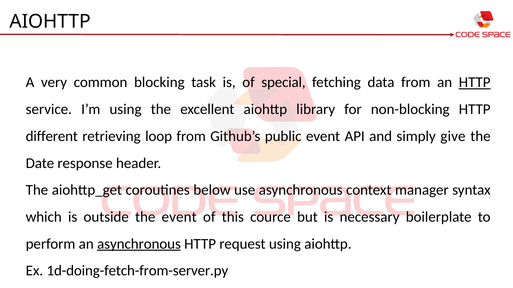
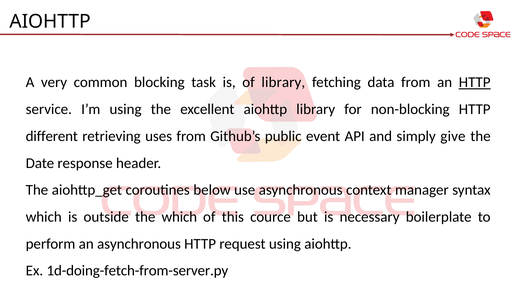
of special: special -> library
loop: loop -> uses
the event: event -> which
asynchronous at (139, 244) underline: present -> none
